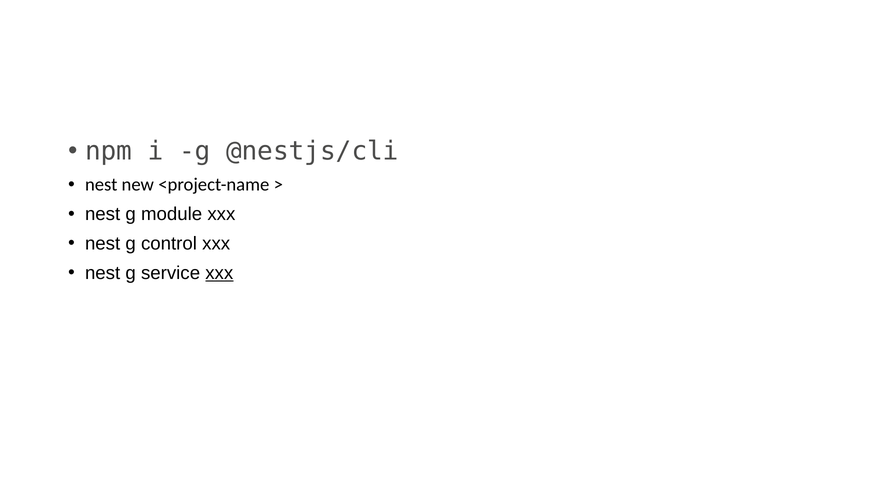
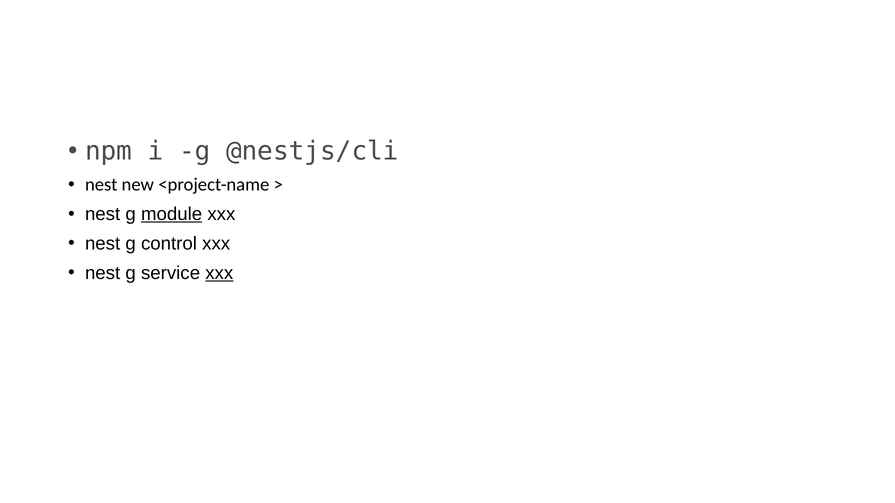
module underline: none -> present
